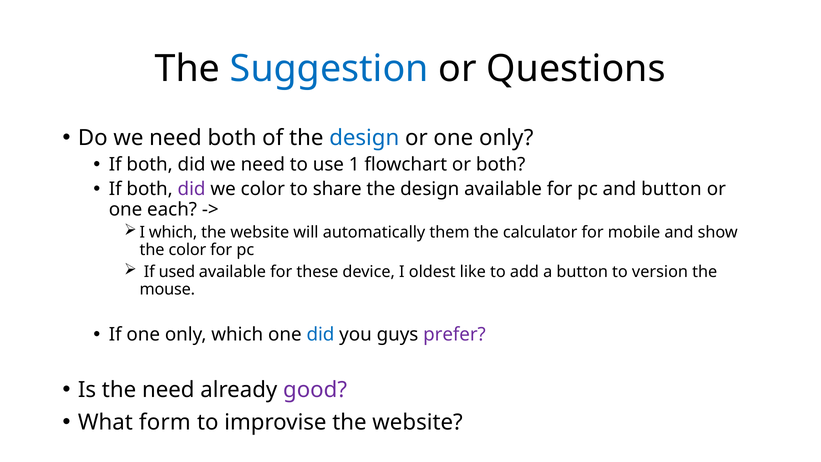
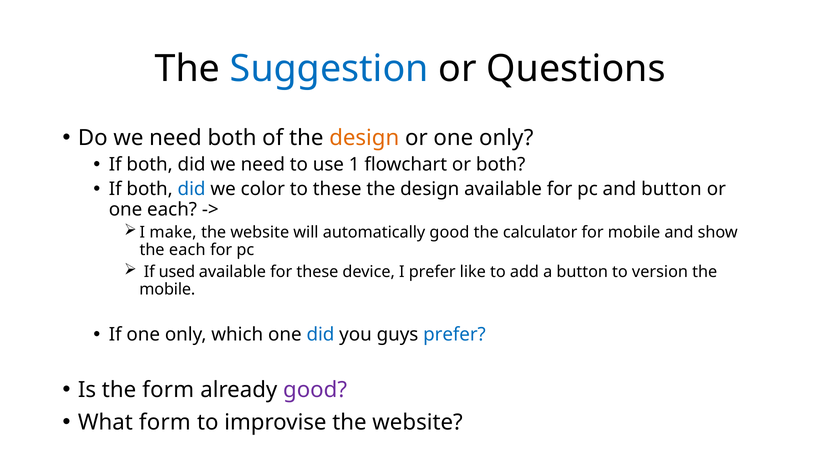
design at (364, 138) colour: blue -> orange
did at (192, 189) colour: purple -> blue
to share: share -> these
I which: which -> make
automatically them: them -> good
the color: color -> each
I oldest: oldest -> prefer
mouse at (167, 289): mouse -> mobile
prefer at (454, 334) colour: purple -> blue
the need: need -> form
